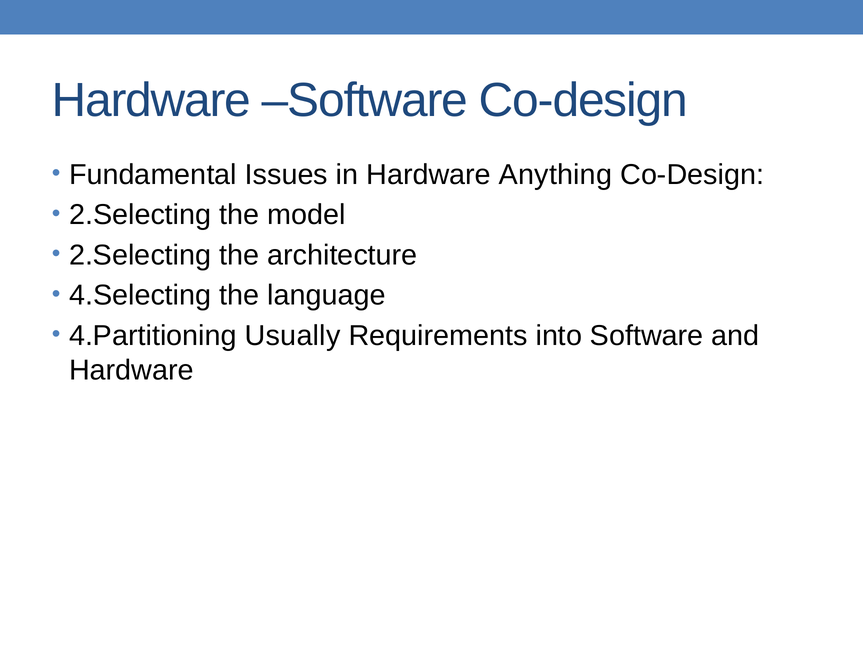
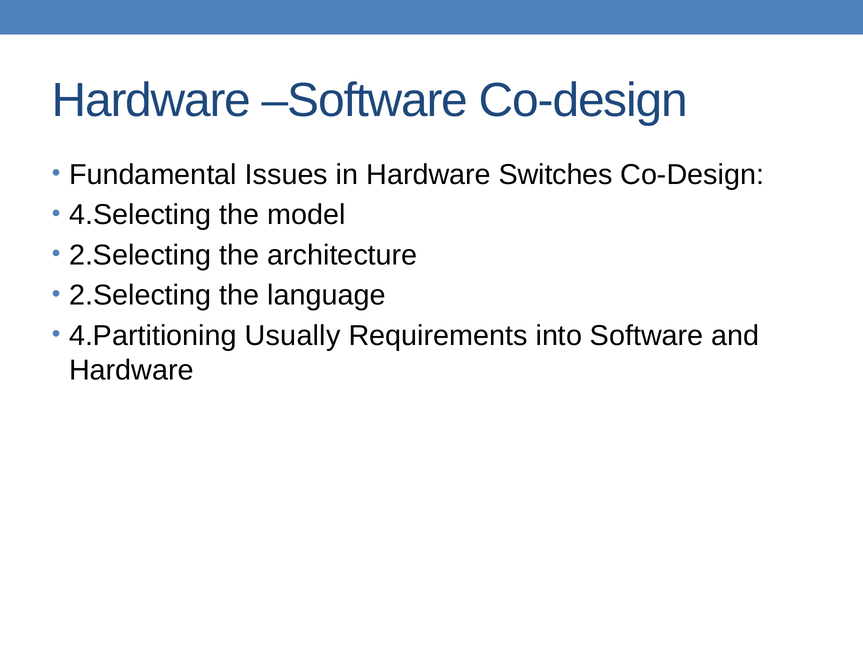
Anything: Anything -> Switches
2.Selecting at (140, 215): 2.Selecting -> 4.Selecting
4.Selecting at (140, 295): 4.Selecting -> 2.Selecting
